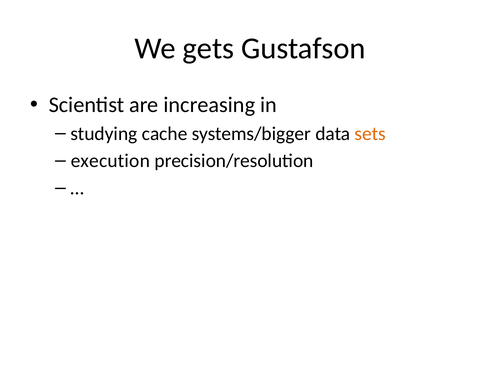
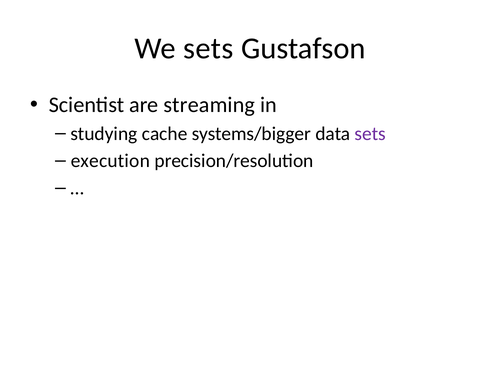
We gets: gets -> sets
increasing: increasing -> streaming
sets at (370, 134) colour: orange -> purple
